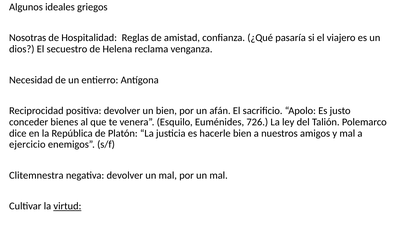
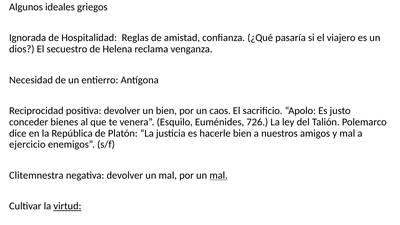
Nosotras: Nosotras -> Ignorada
afán: afán -> caos
mal at (219, 175) underline: none -> present
